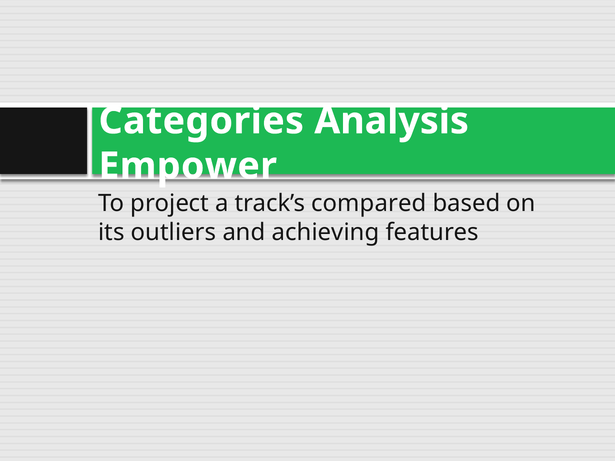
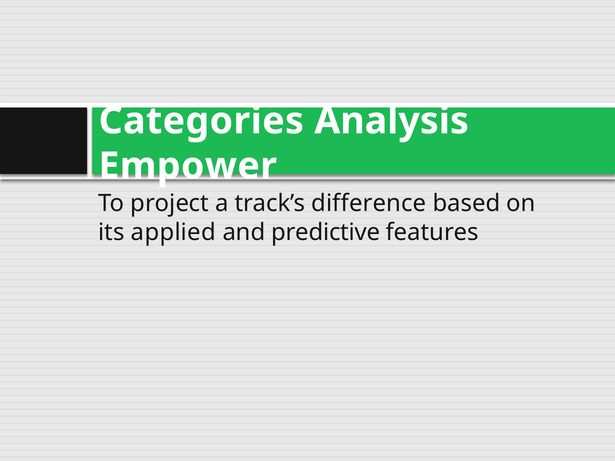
compared: compared -> difference
outliers: outliers -> applied
achieving: achieving -> predictive
